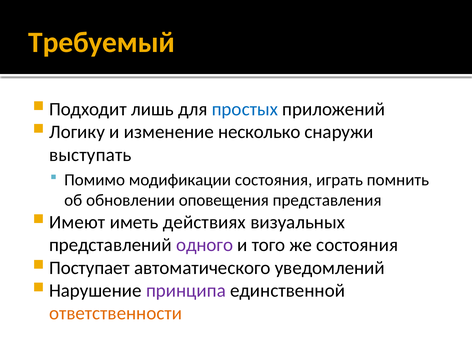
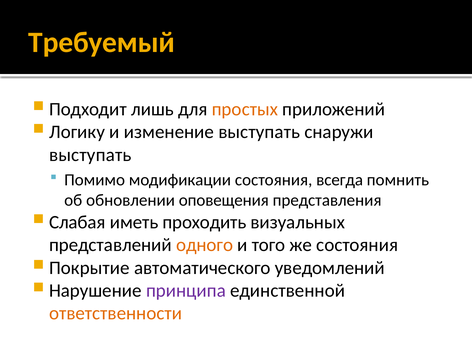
простых colour: blue -> orange
изменение несколько: несколько -> выступать
играть: играть -> всегда
Имеют: Имеют -> Слабая
действиях: действиях -> проходить
одного colour: purple -> orange
Поступает: Поступает -> Покрытие
